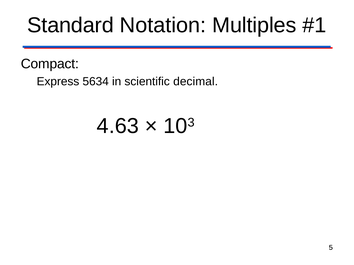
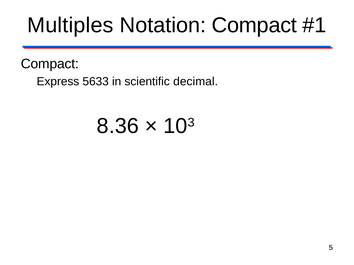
Standard: Standard -> Multiples
Notation Multiples: Multiples -> Compact
5634: 5634 -> 5633
4.63: 4.63 -> 8.36
